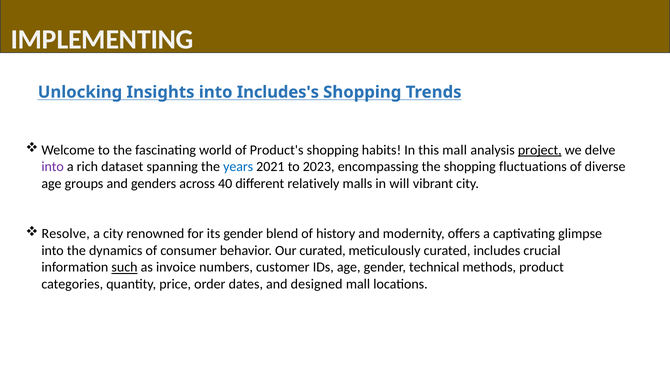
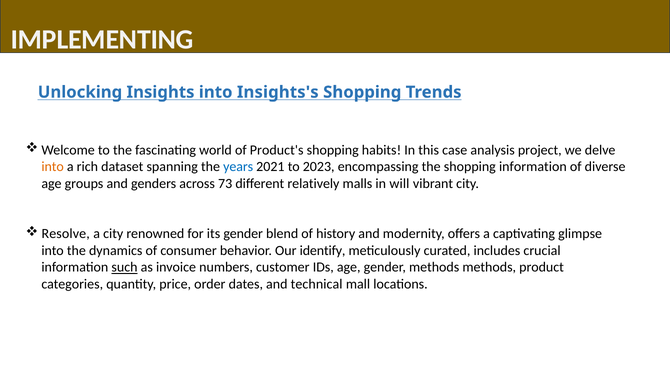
Includes's: Includes's -> Insights's
this mall: mall -> case
project underline: present -> none
into at (53, 167) colour: purple -> orange
shopping fluctuations: fluctuations -> information
40: 40 -> 73
Our curated: curated -> identify
gender technical: technical -> methods
designed: designed -> technical
